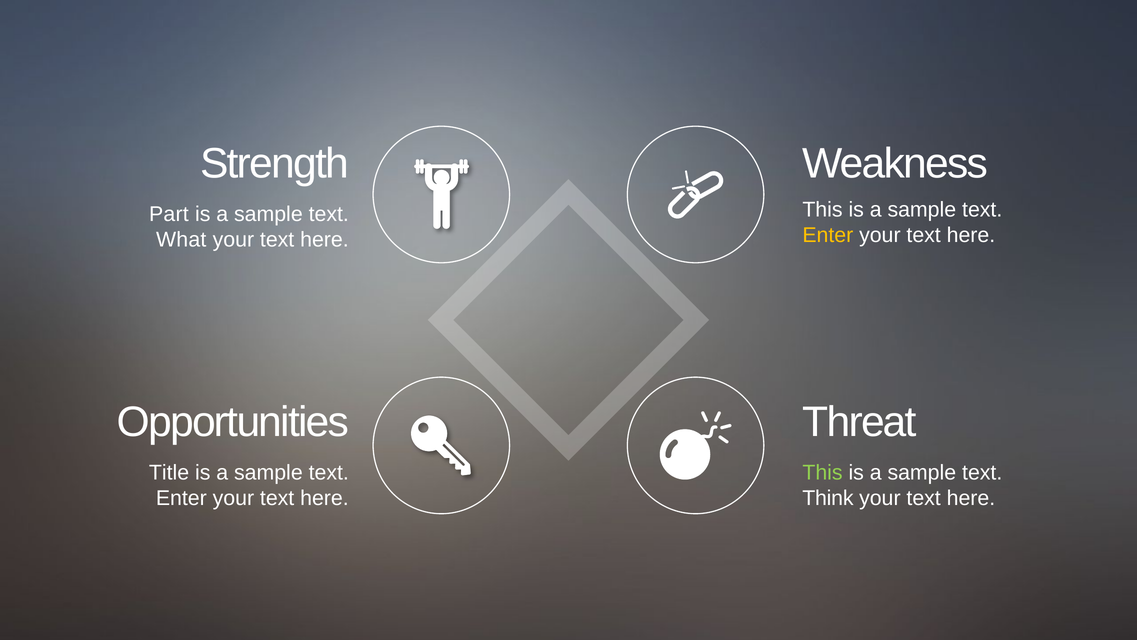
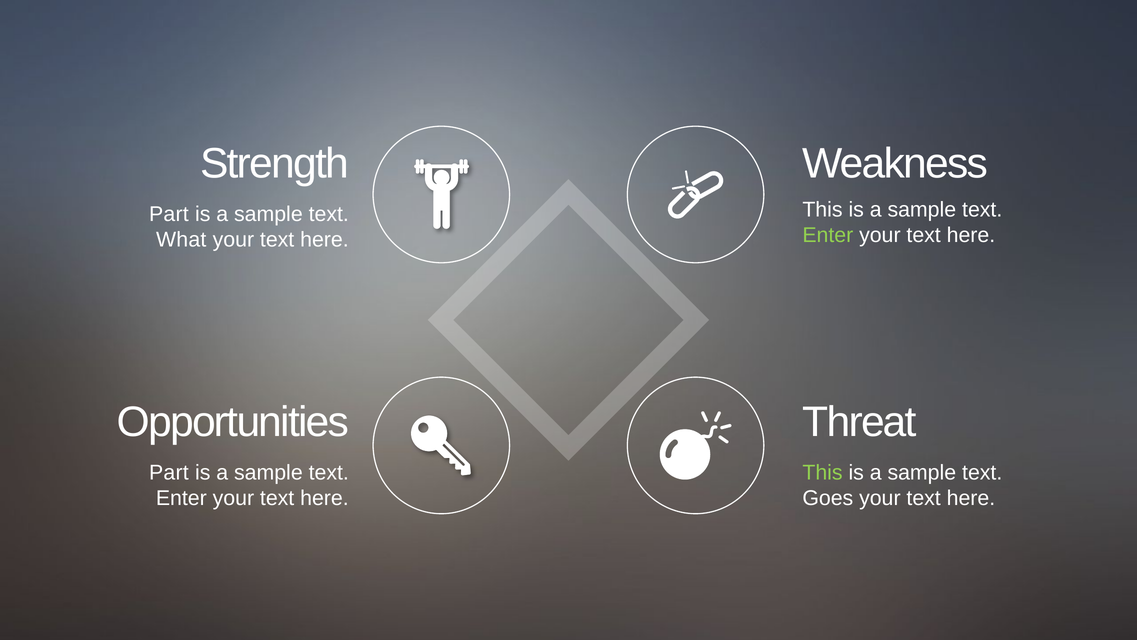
Enter at (828, 235) colour: yellow -> light green
Title at (169, 472): Title -> Part
Think: Think -> Goes
